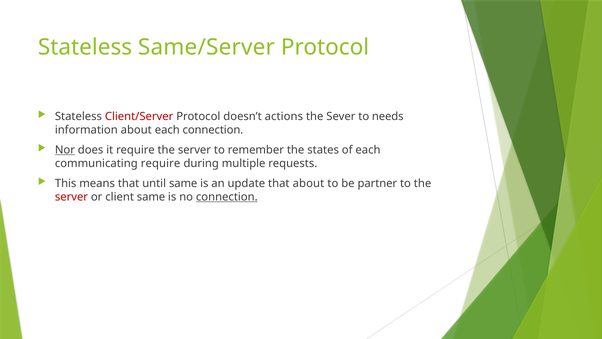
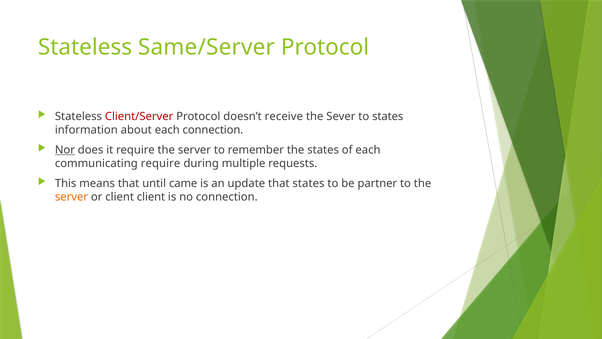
actions: actions -> receive
to needs: needs -> states
until same: same -> came
that about: about -> states
server at (71, 197) colour: red -> orange
client same: same -> client
connection at (227, 197) underline: present -> none
